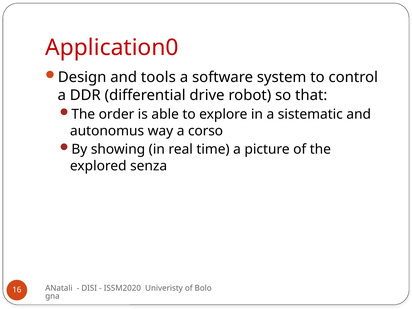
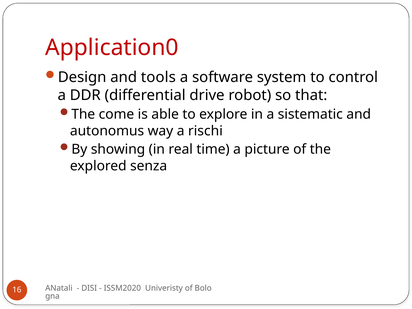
order: order -> come
corso: corso -> rischi
